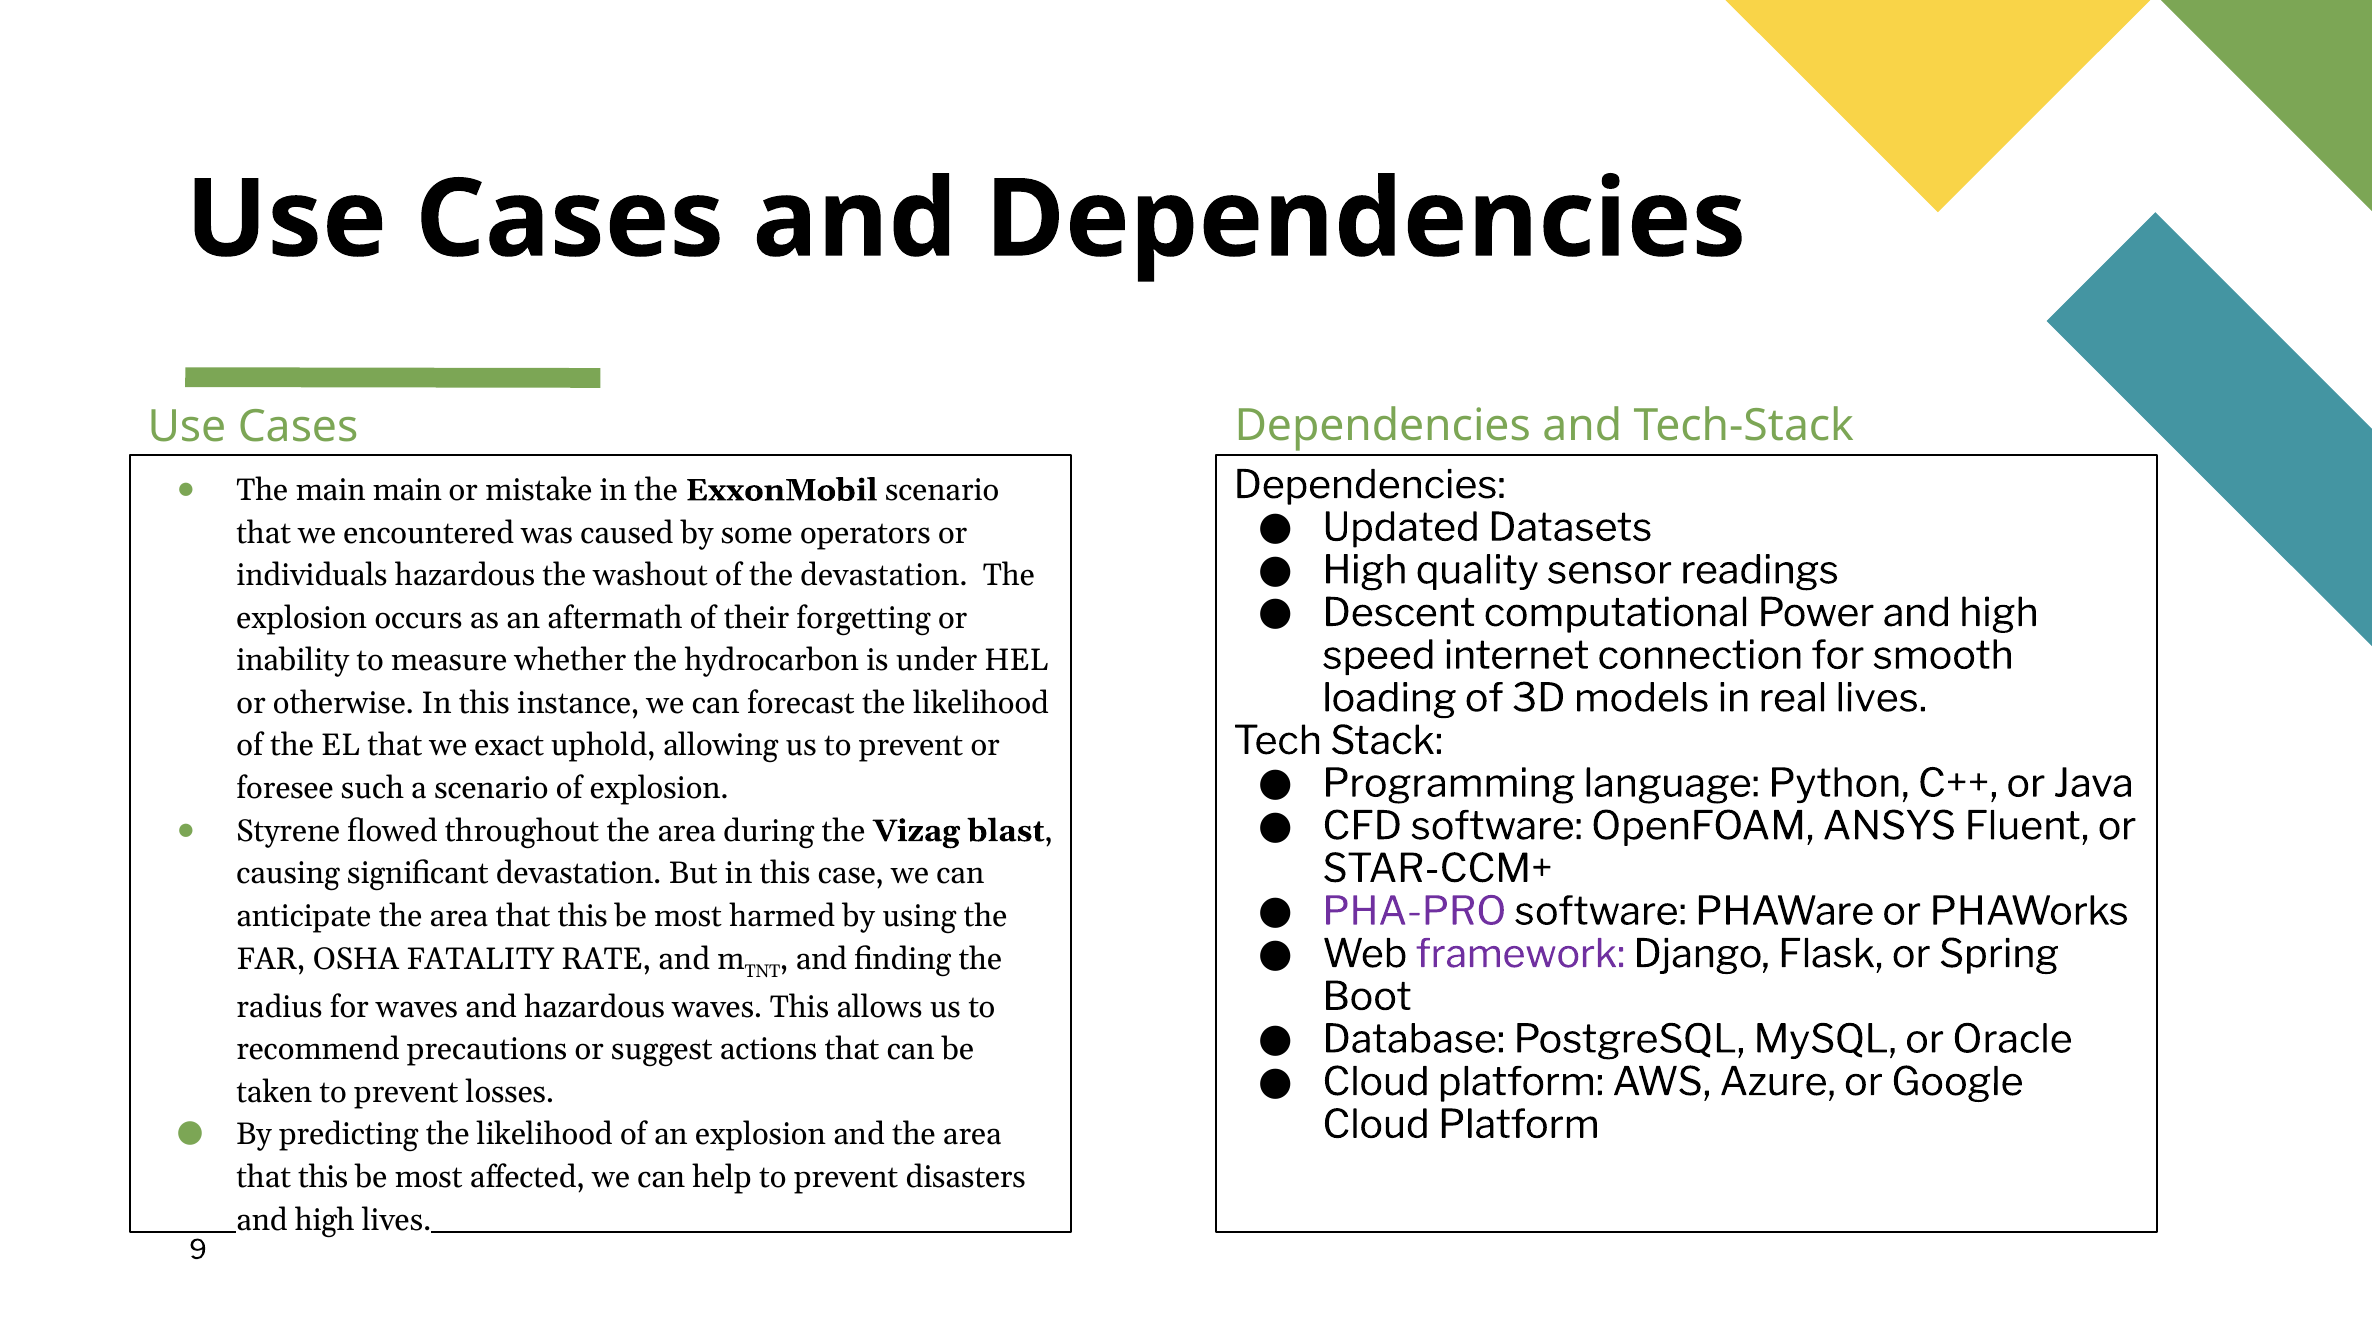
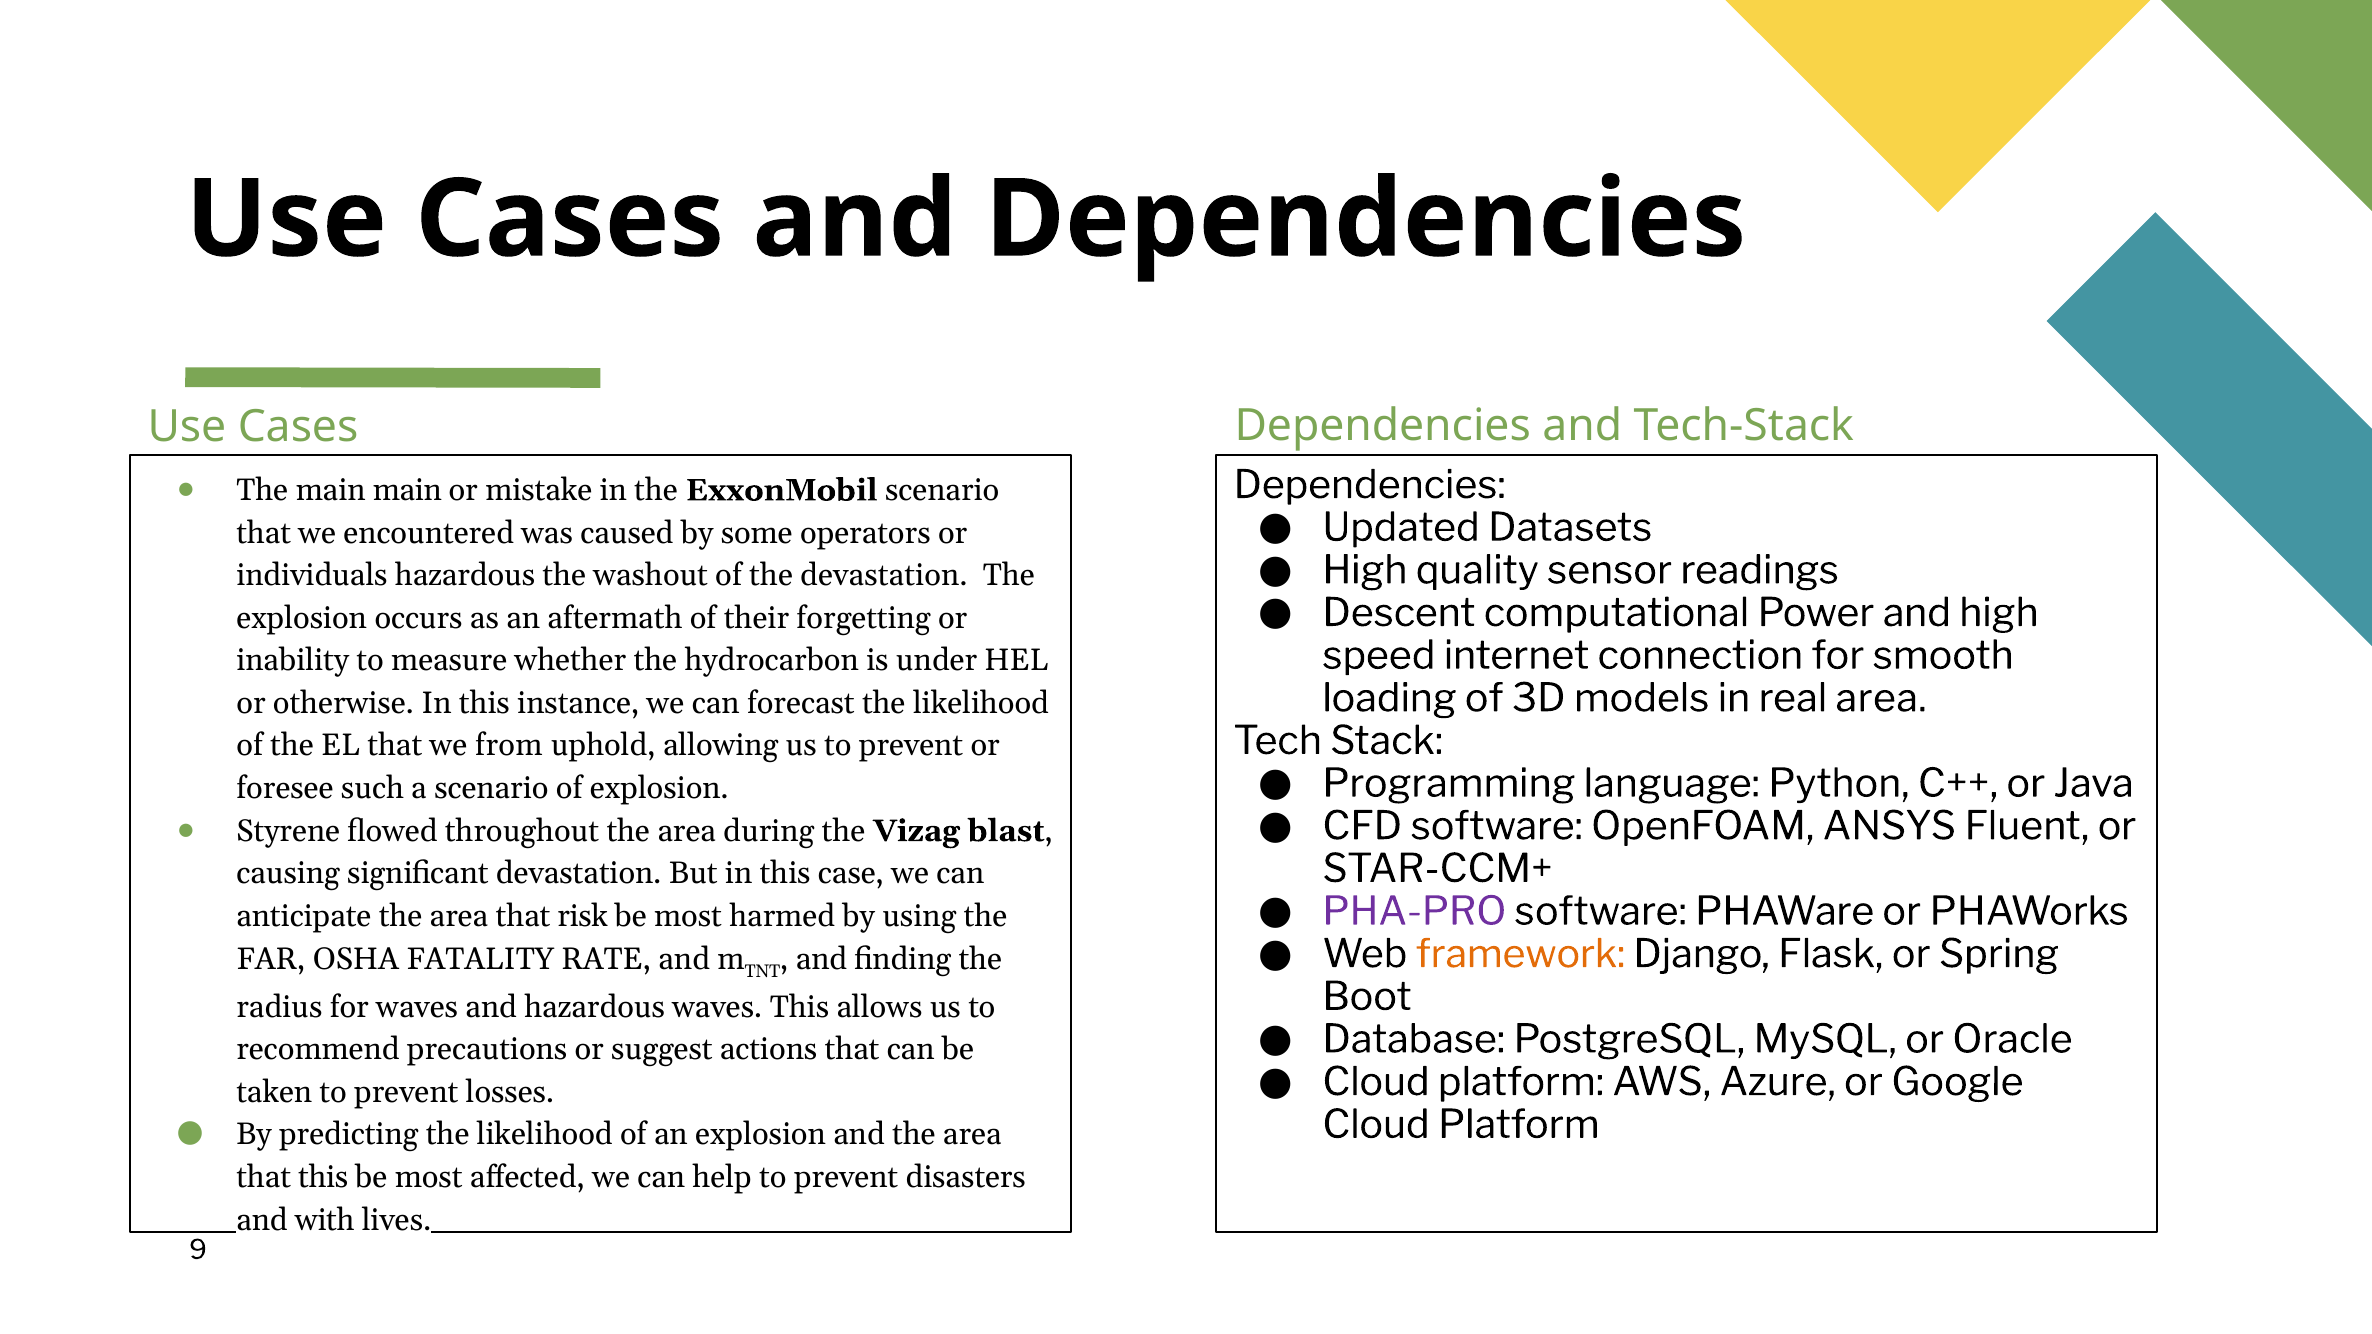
real lives: lives -> area
exact: exact -> from
this at (583, 916): this -> risk
framework colour: purple -> orange
high at (325, 1220): high -> with
